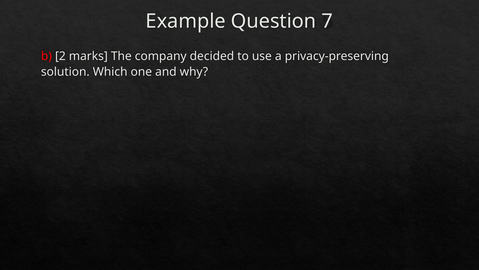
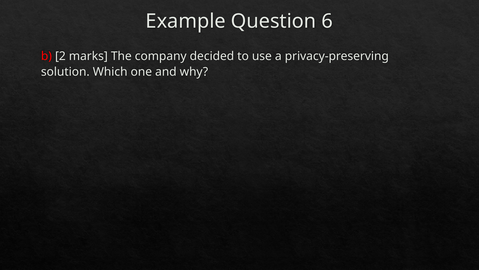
7: 7 -> 6
